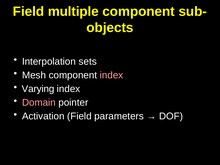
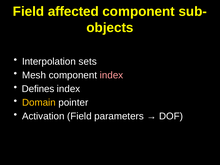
multiple: multiple -> affected
Varying: Varying -> Defines
Domain colour: pink -> yellow
